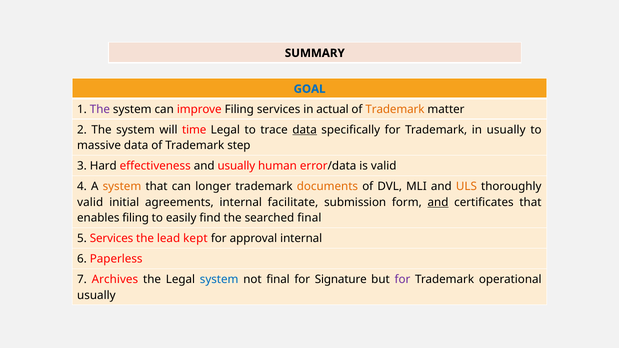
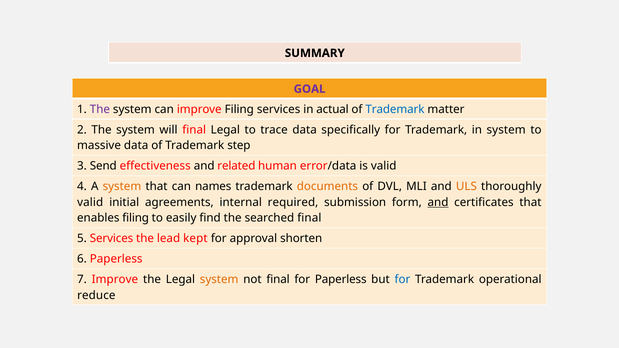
GOAL colour: blue -> purple
Trademark at (395, 109) colour: orange -> blue
will time: time -> final
data at (305, 130) underline: present -> none
in usually: usually -> system
Hard: Hard -> Send
and usually: usually -> related
longer: longer -> names
facilitate: facilitate -> required
approval internal: internal -> shorten
7 Archives: Archives -> Improve
system at (219, 280) colour: blue -> orange
for Signature: Signature -> Paperless
for at (402, 280) colour: purple -> blue
usually at (96, 295): usually -> reduce
